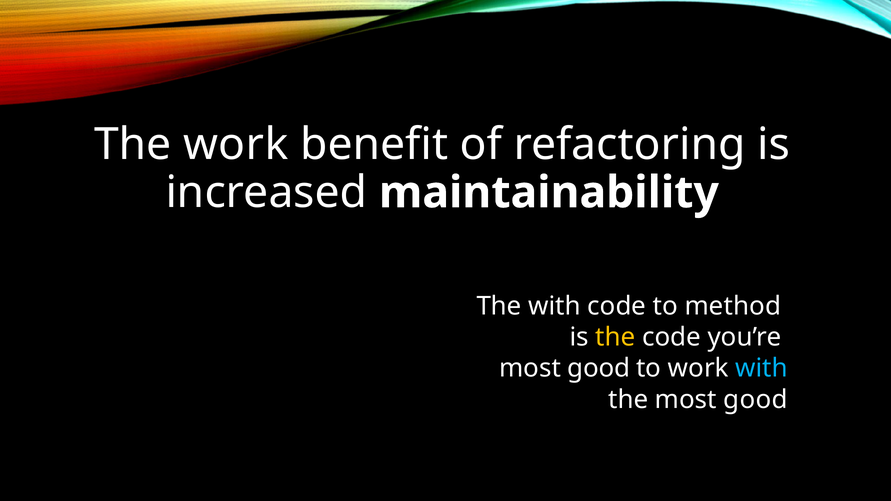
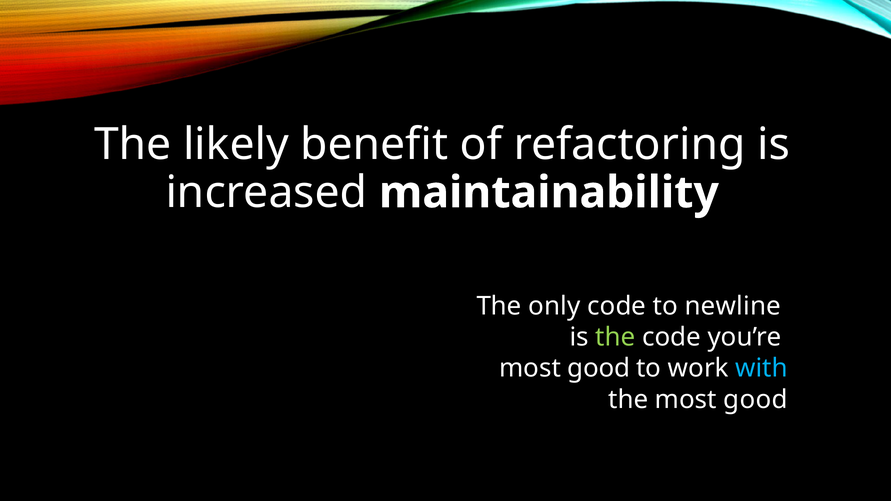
The work: work -> likely
The with: with -> only
method: method -> newline
the at (615, 337) colour: yellow -> light green
